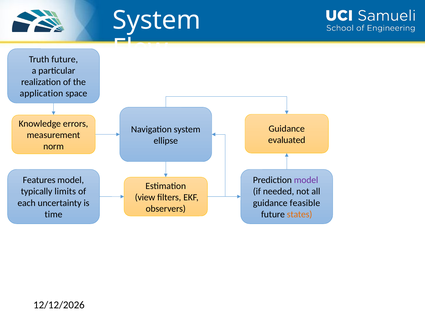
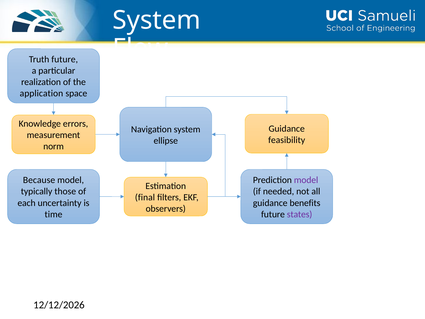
evaluated: evaluated -> feasibility
Features: Features -> Because
limits: limits -> those
view: view -> final
feasible: feasible -> benefits
states colour: orange -> purple
